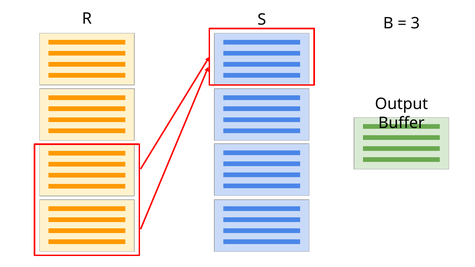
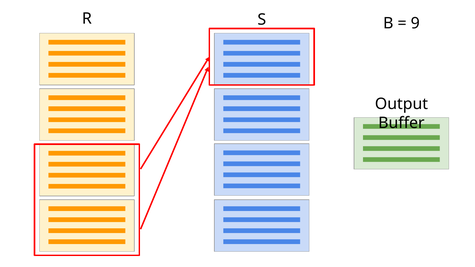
3: 3 -> 9
